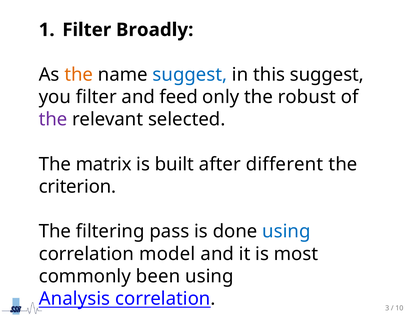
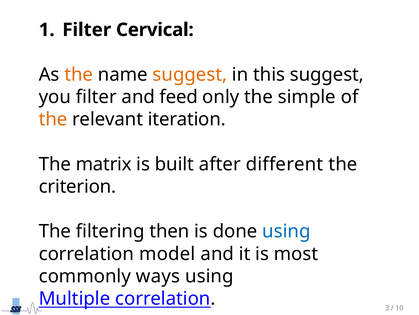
Broadly: Broadly -> Cervical
suggest at (190, 74) colour: blue -> orange
robust: robust -> simple
the at (53, 119) colour: purple -> orange
selected: selected -> iteration
pass: pass -> then
been: been -> ways
Analysis: Analysis -> Multiple
